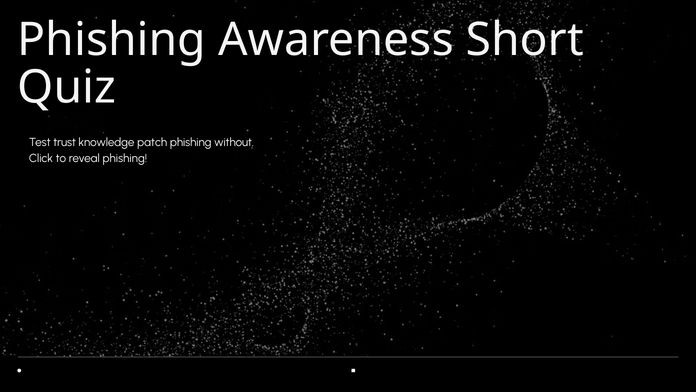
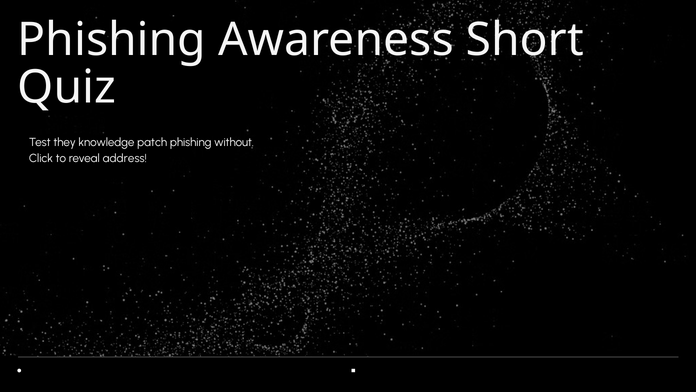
trust: trust -> they
reveal phishing: phishing -> address
